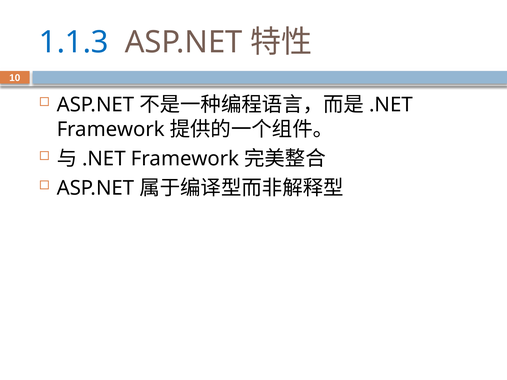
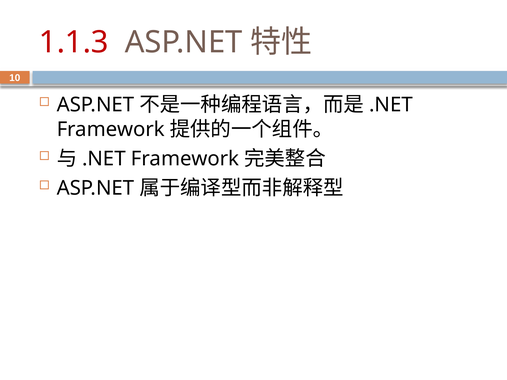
1.1.3 colour: blue -> red
